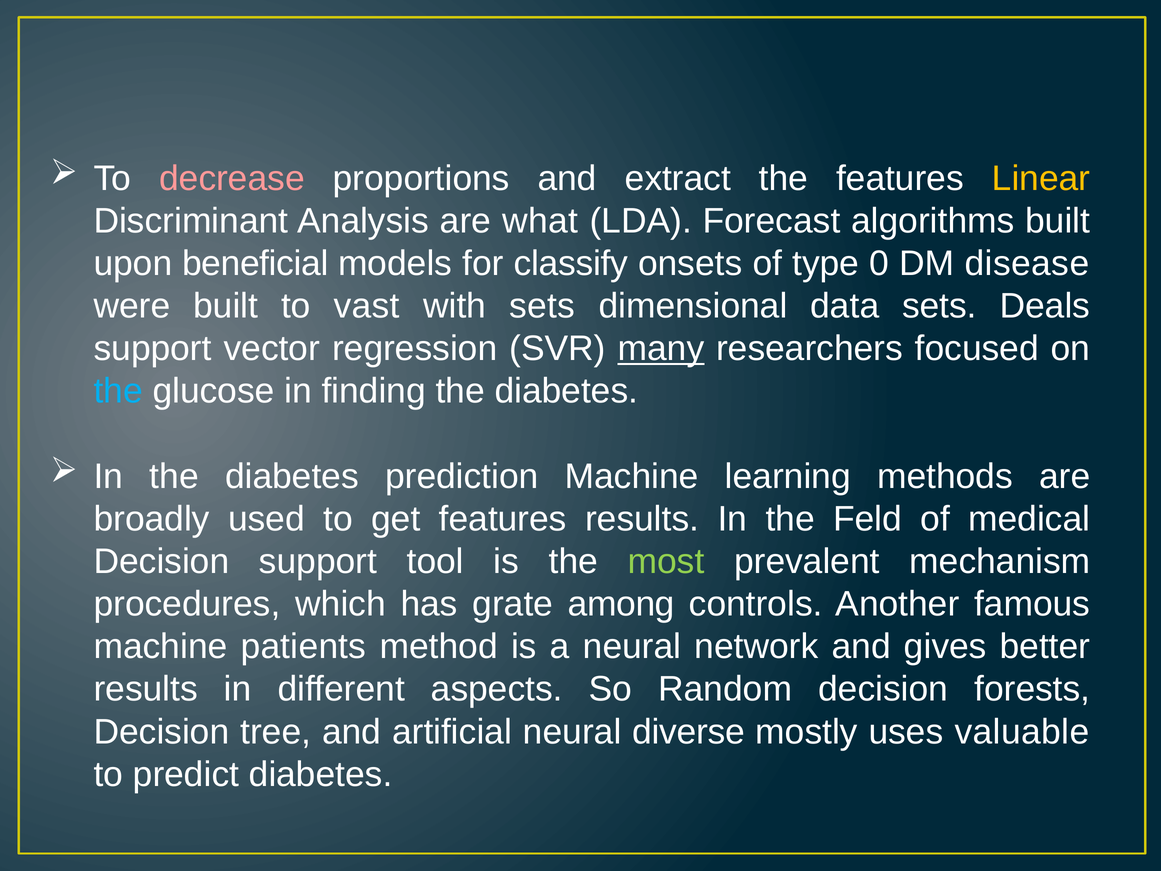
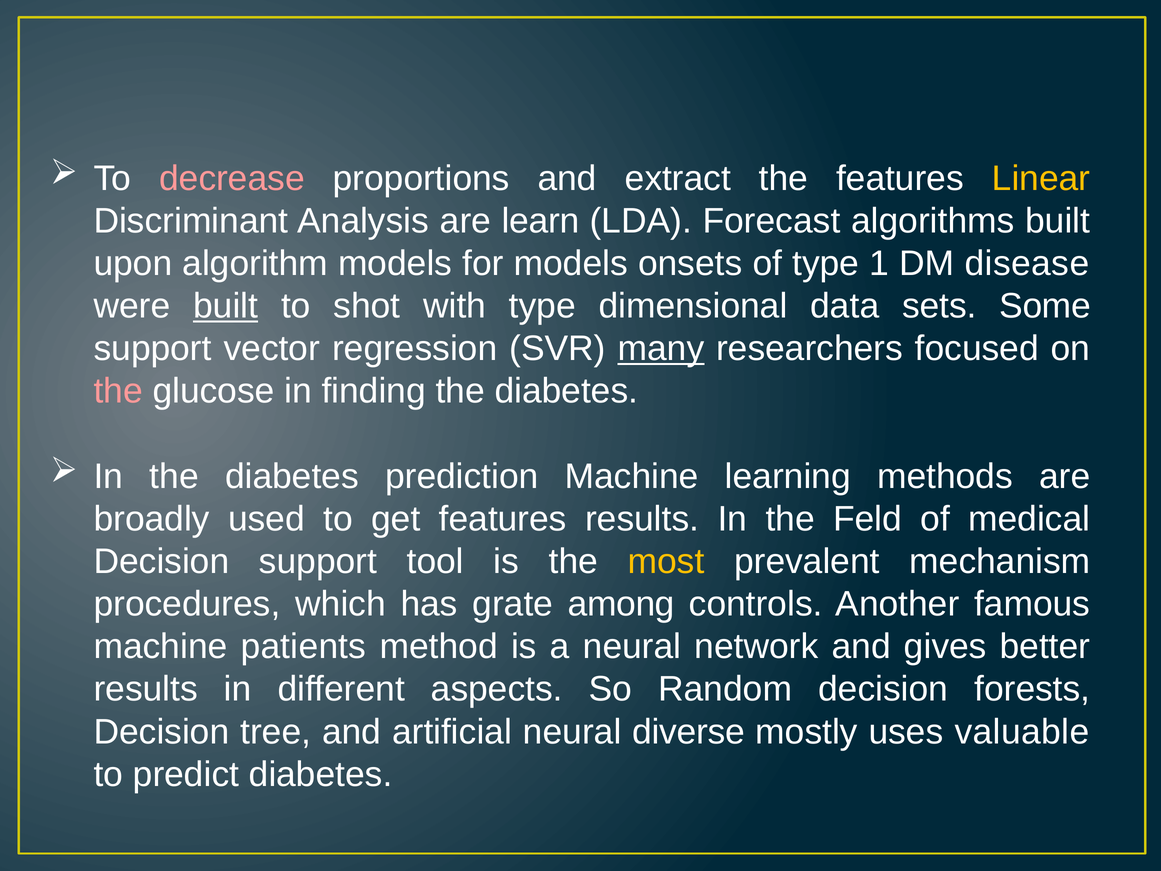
what: what -> learn
beneficial: beneficial -> algorithm
for classify: classify -> models
0: 0 -> 1
built at (226, 306) underline: none -> present
vast: vast -> shot
with sets: sets -> type
Deals: Deals -> Some
the at (118, 391) colour: light blue -> pink
most colour: light green -> yellow
